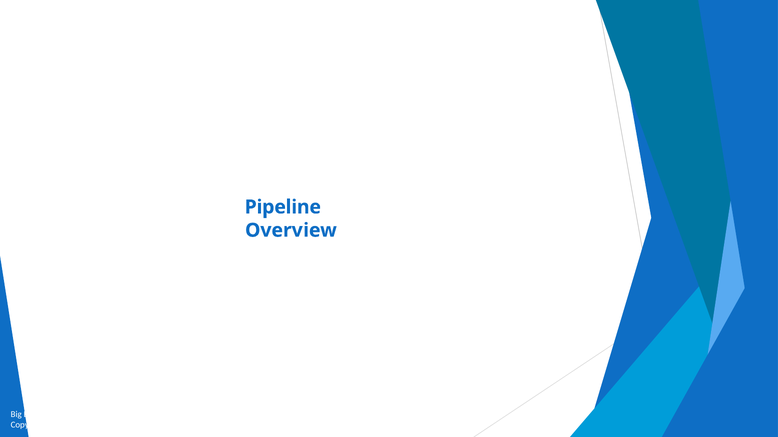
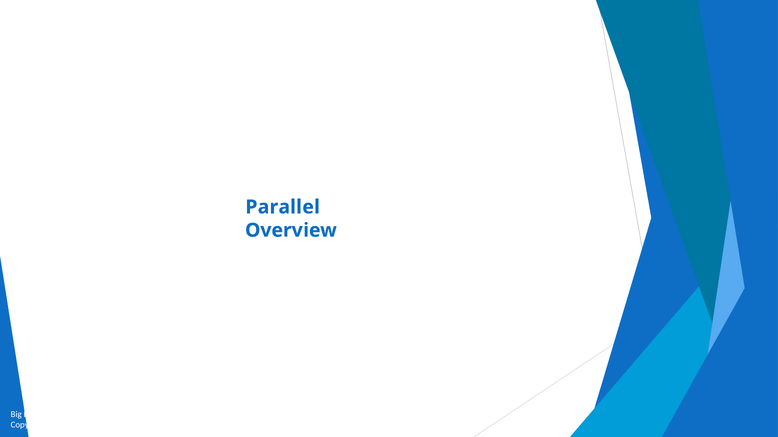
Pipeline: Pipeline -> Parallel
